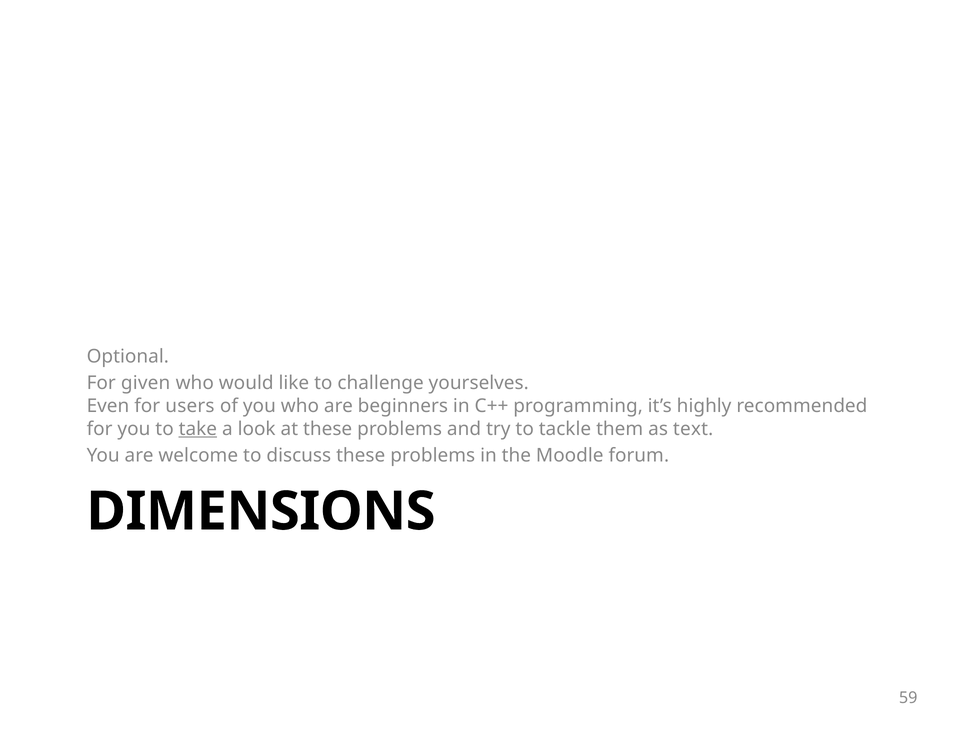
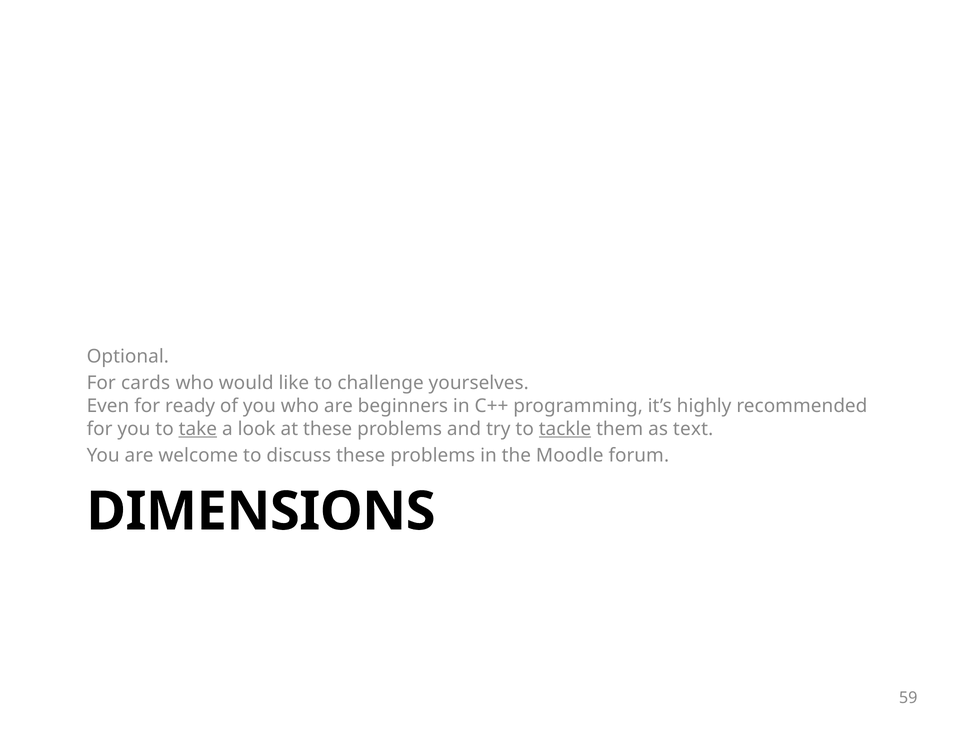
given: given -> cards
users: users -> ready
tackle underline: none -> present
